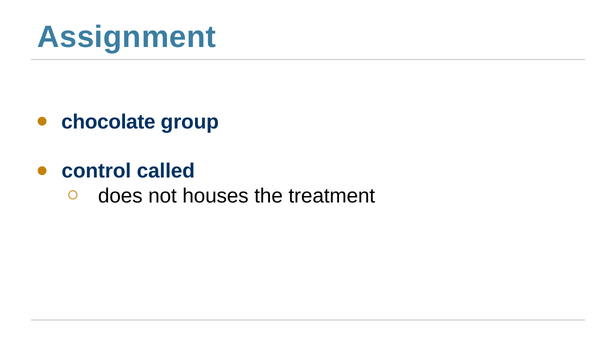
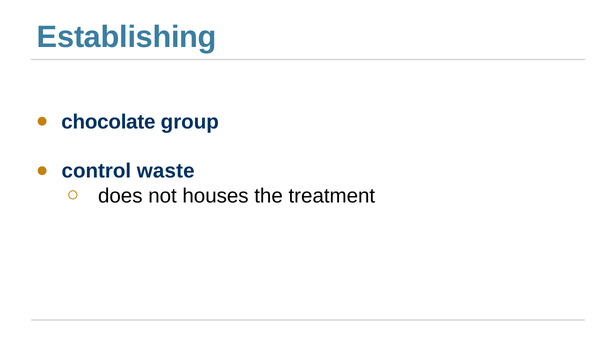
Assignment: Assignment -> Establishing
called: called -> waste
